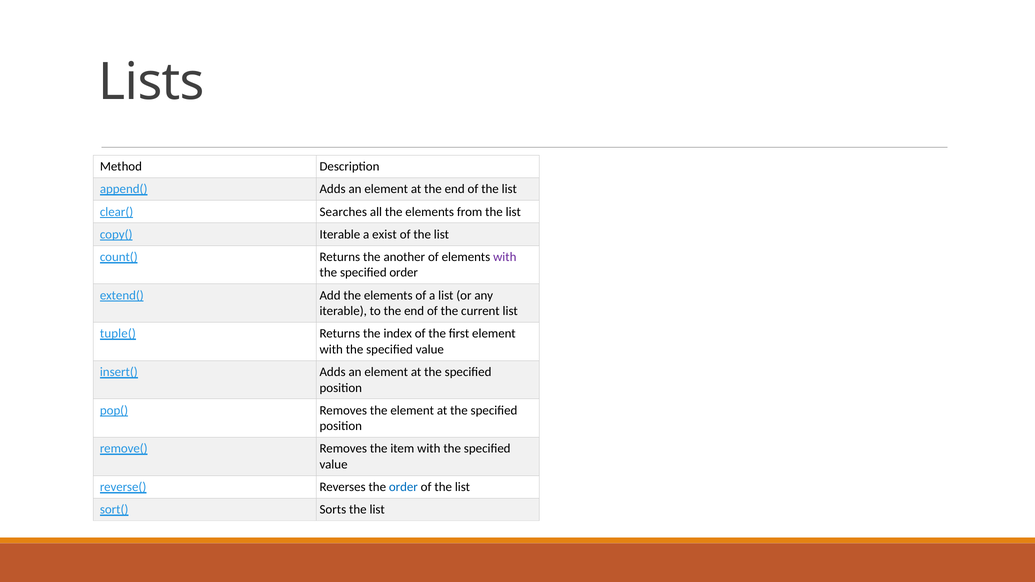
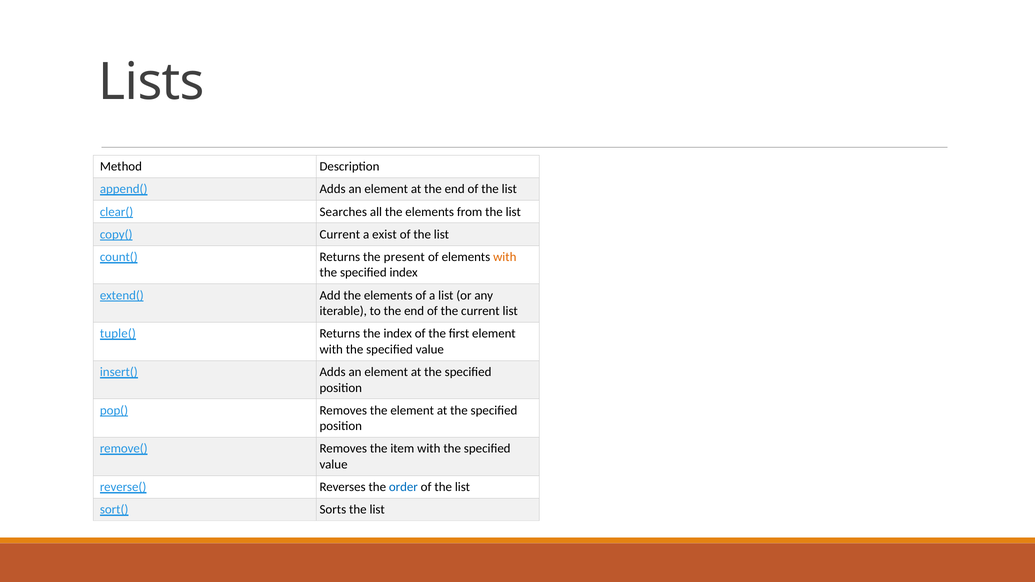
copy( Iterable: Iterable -> Current
another: another -> present
with at (505, 257) colour: purple -> orange
specified order: order -> index
